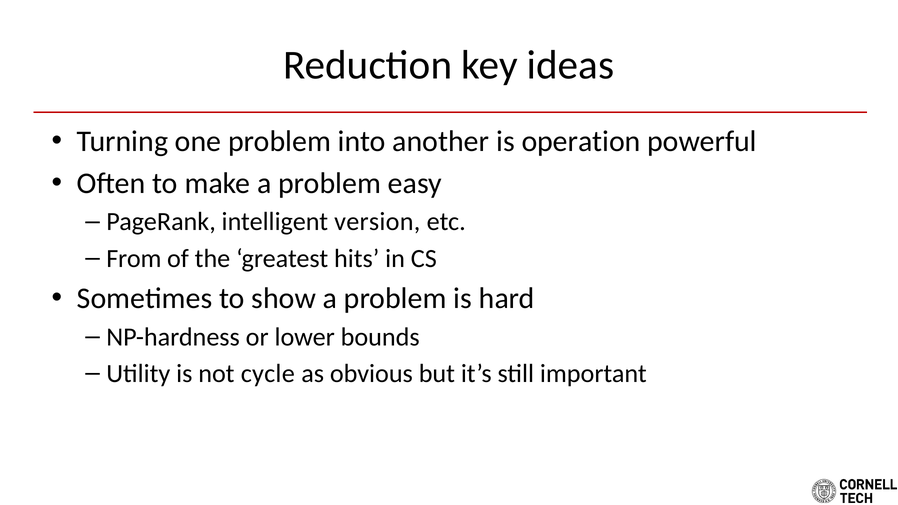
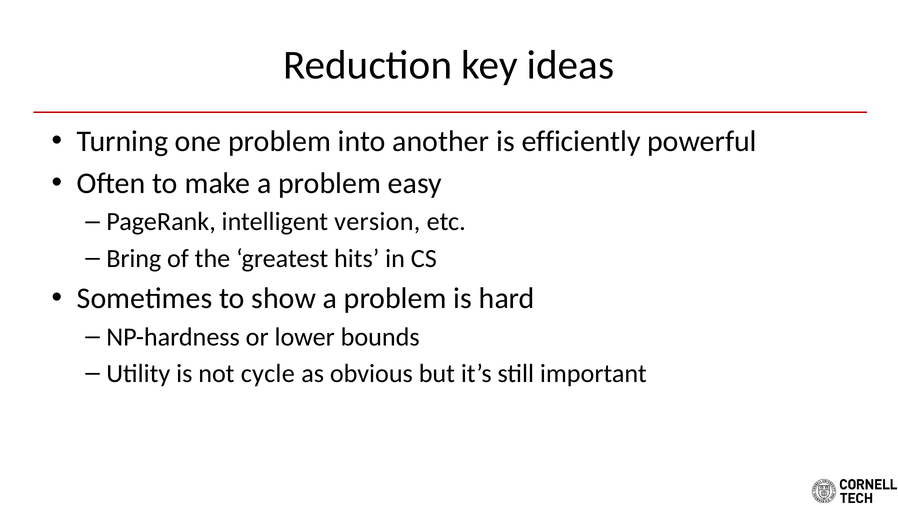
operation: operation -> efficiently
From: From -> Bring
